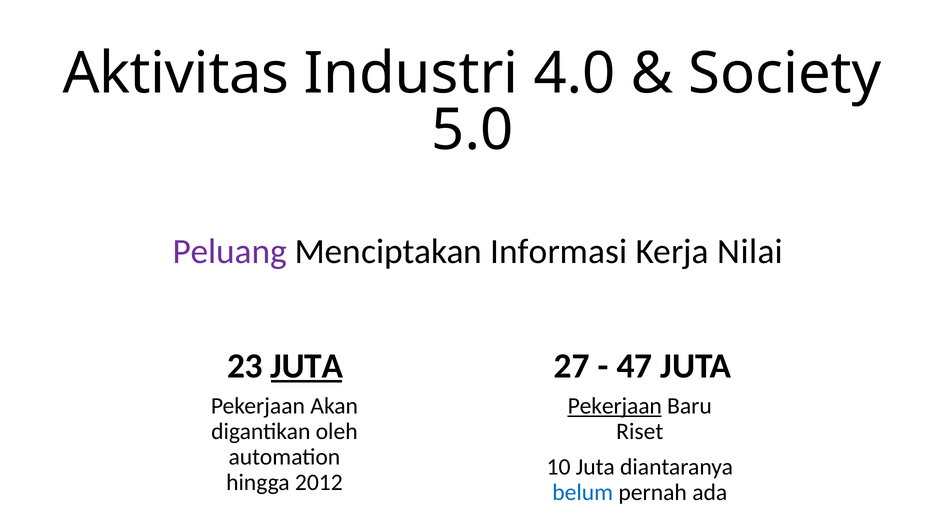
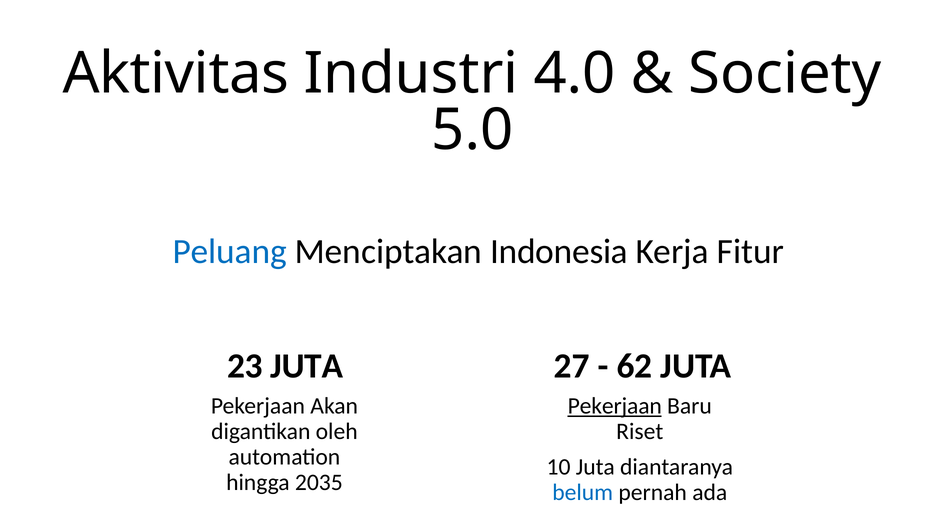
Peluang colour: purple -> blue
Informasi: Informasi -> Indonesia
Nilai: Nilai -> Fitur
JUTA at (307, 366) underline: present -> none
47: 47 -> 62
2012: 2012 -> 2035
